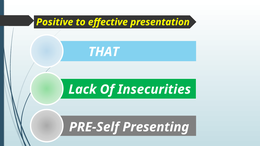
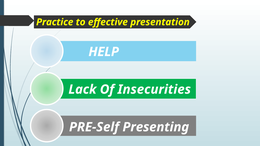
Positive: Positive -> Practice
THAT: THAT -> HELP
